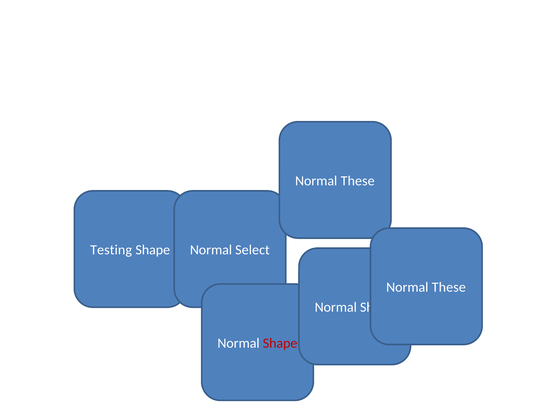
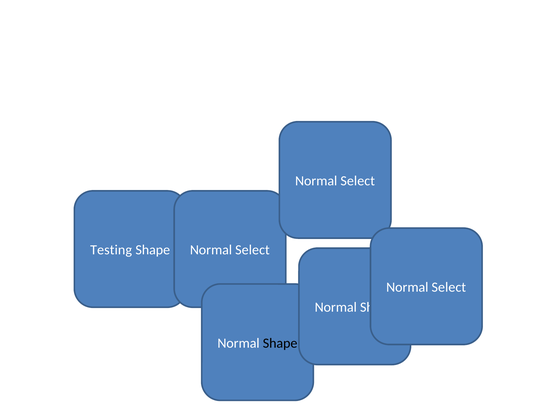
These at (358, 181): These -> Select
These at (449, 287): These -> Select
Shape at (280, 343) colour: red -> black
